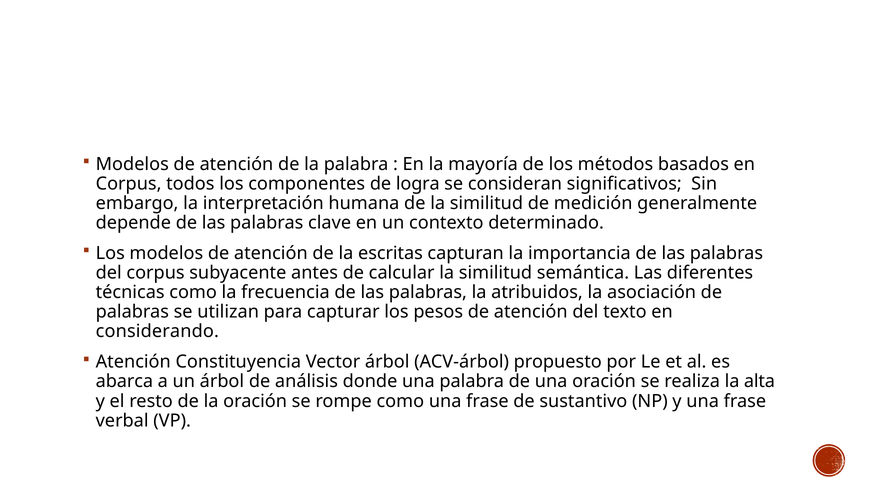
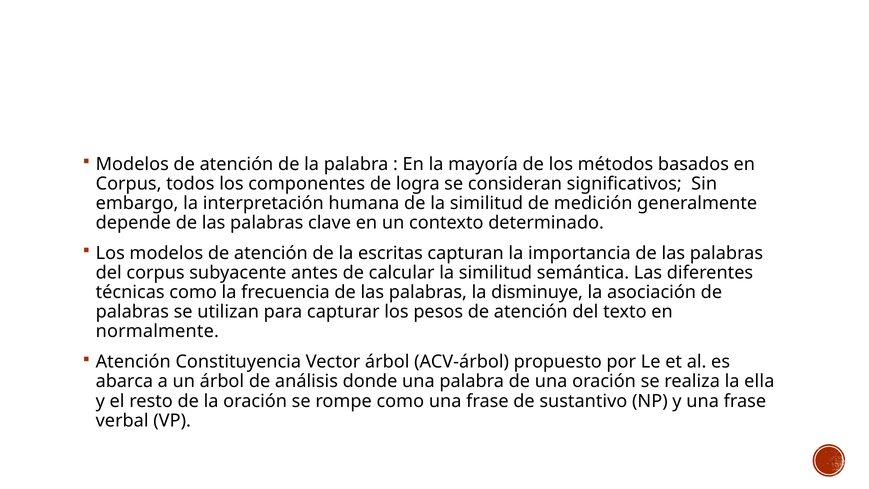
atribuidos: atribuidos -> disminuye
considerando: considerando -> normalmente
alta: alta -> ella
